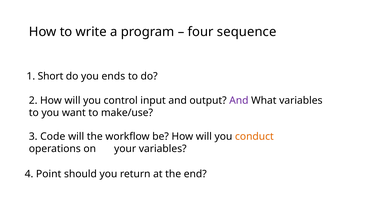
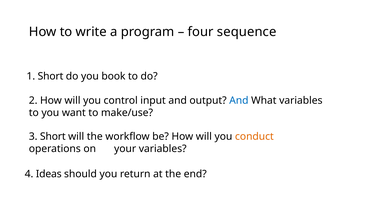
ends: ends -> book
And at (239, 101) colour: purple -> blue
3 Code: Code -> Short
Point: Point -> Ideas
